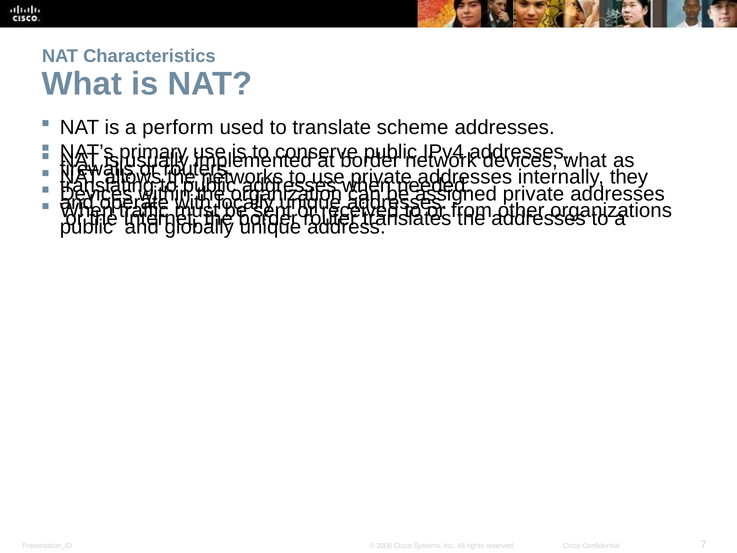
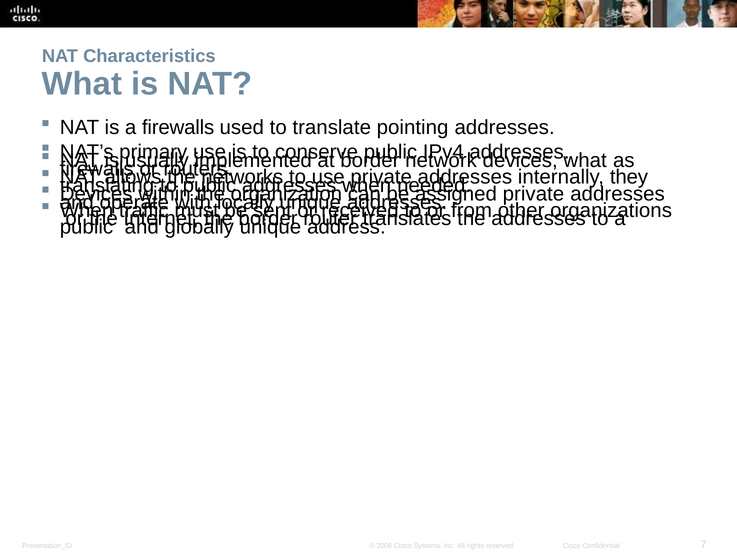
a perform: perform -> firewalls
scheme: scheme -> pointing
